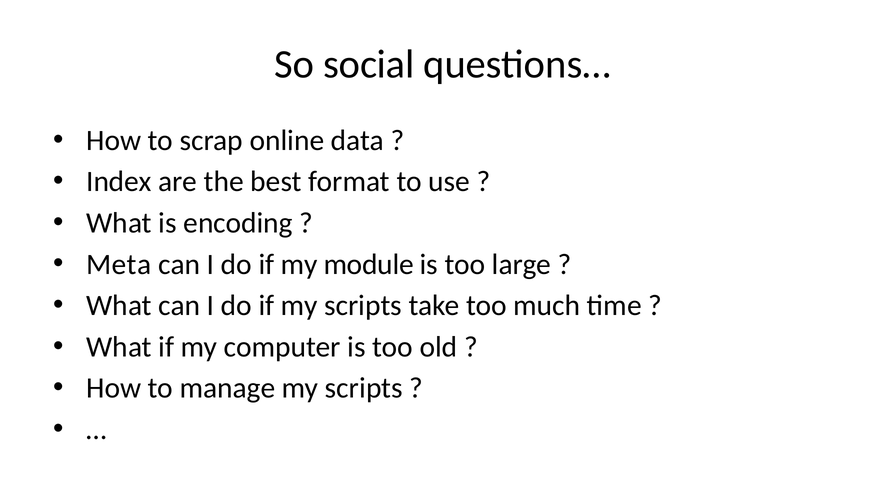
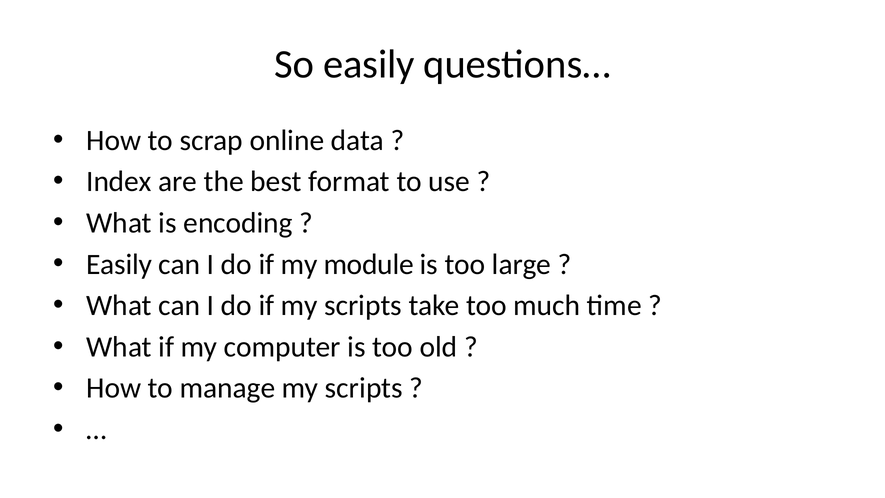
So social: social -> easily
Meta at (119, 264): Meta -> Easily
